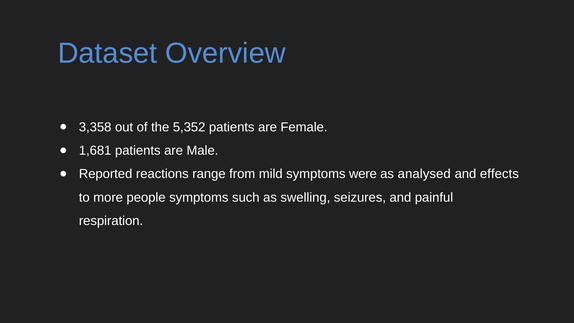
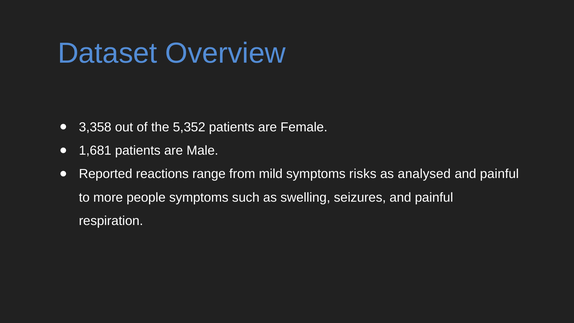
were: were -> risks
effects at (499, 174): effects -> painful
